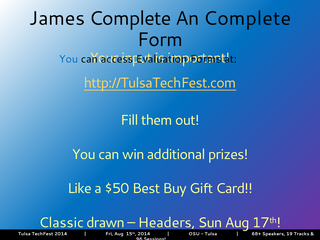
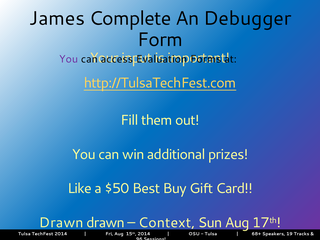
An Complete: Complete -> Debugger
You at (69, 59) colour: blue -> purple
Classic at (61, 223): Classic -> Drawn
Headers: Headers -> Context
